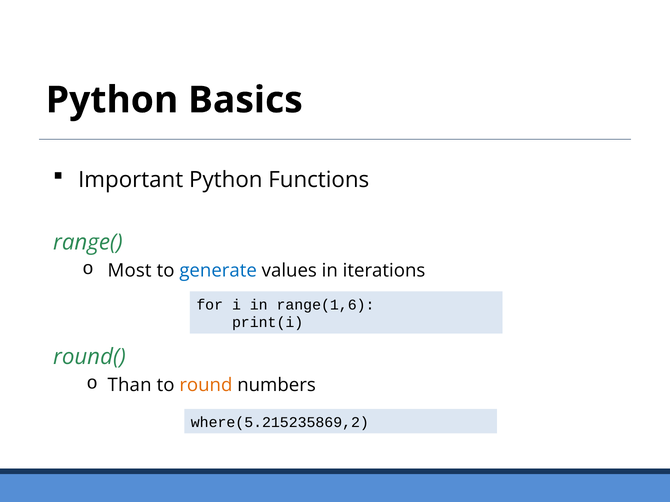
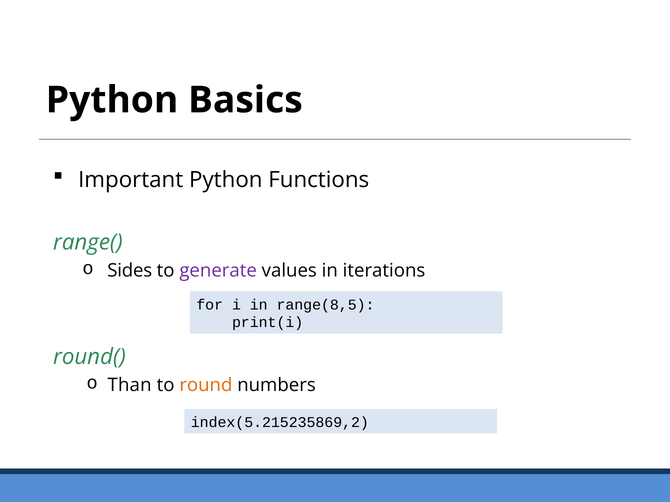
Most: Most -> Sides
generate colour: blue -> purple
range(1,6: range(1,6 -> range(8,5
where(5.215235869,2: where(5.215235869,2 -> index(5.215235869,2
